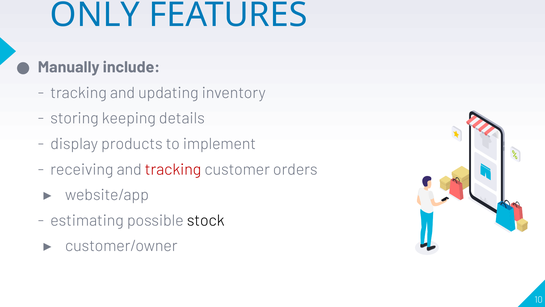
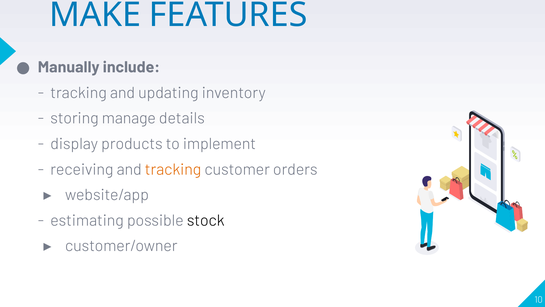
ONLY: ONLY -> MAKE
keeping: keeping -> manage
tracking at (173, 169) colour: red -> orange
